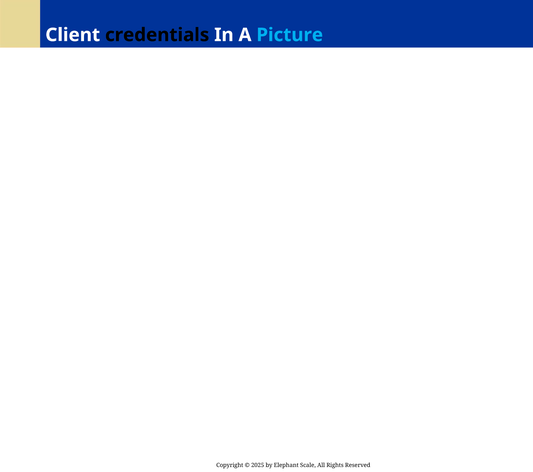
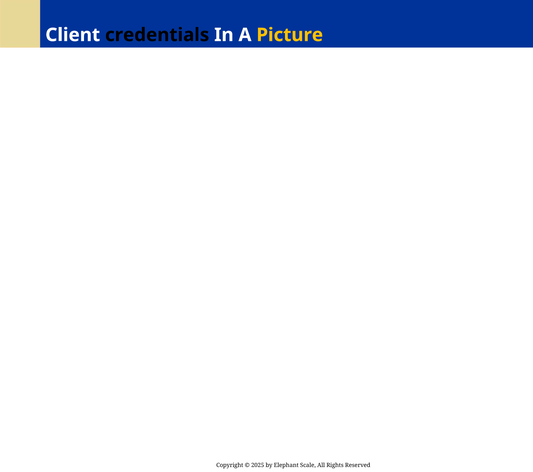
Picture colour: light blue -> yellow
